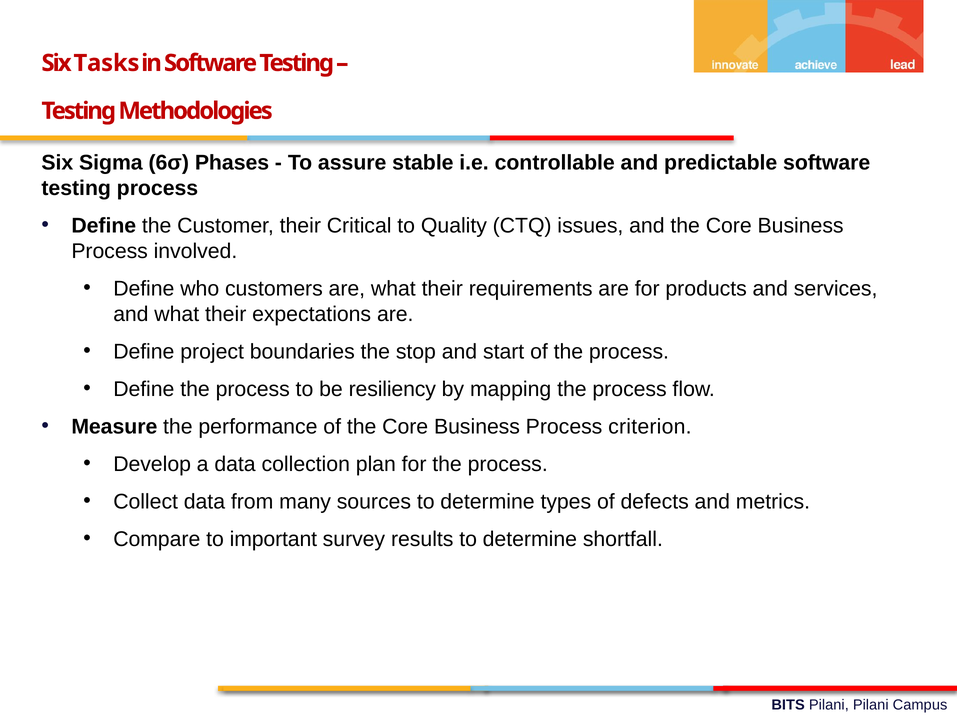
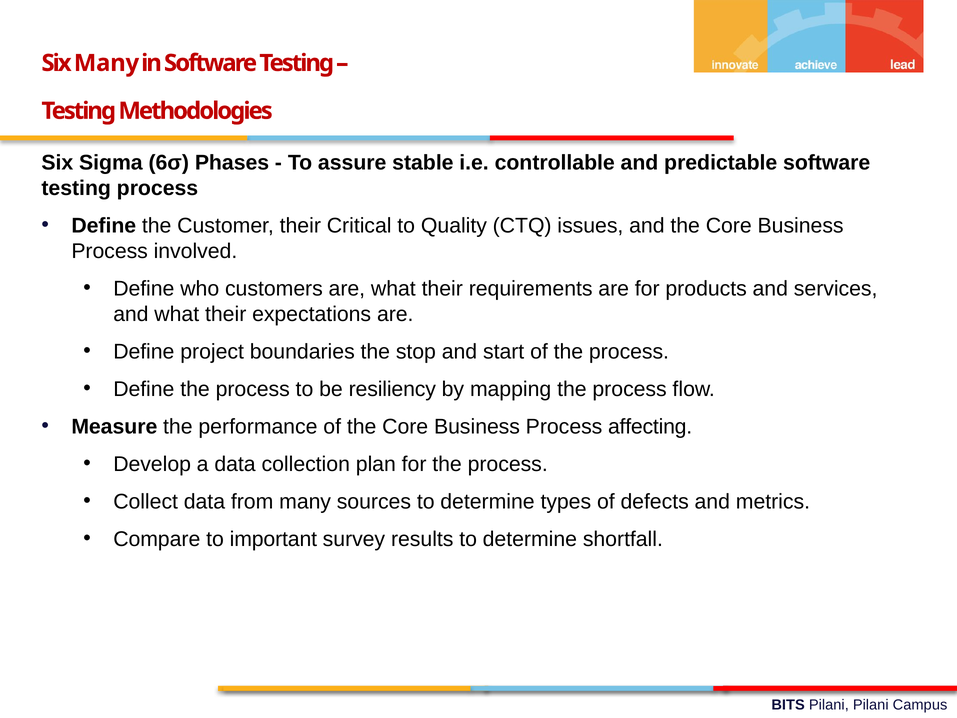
Six Tasks: Tasks -> Many
criterion: criterion -> affecting
